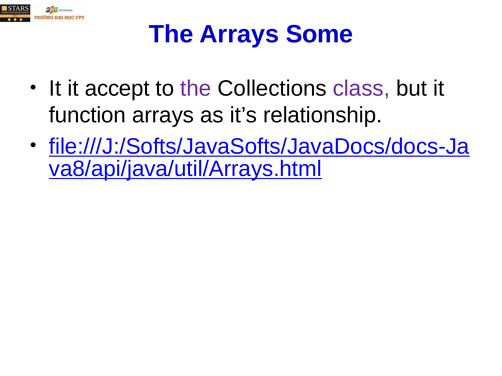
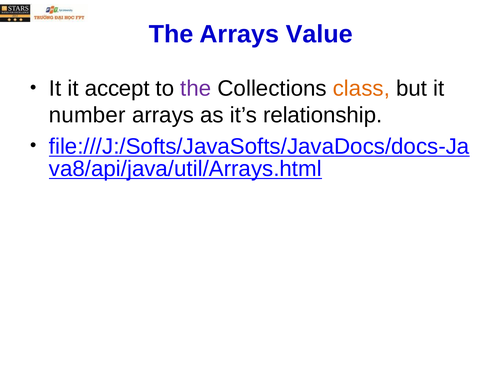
Some: Some -> Value
class colour: purple -> orange
function: function -> number
